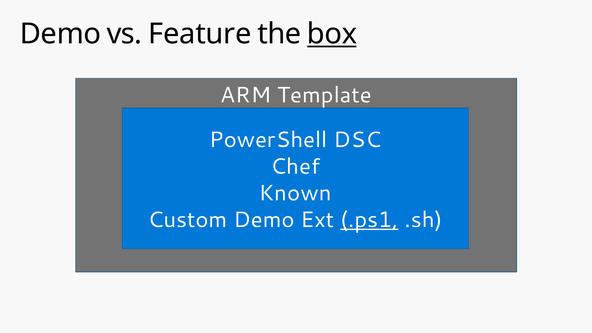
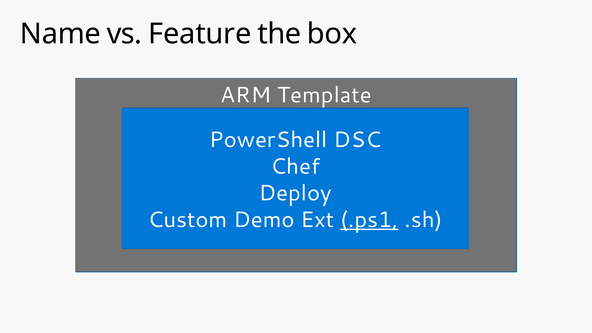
Demo at (60, 34): Demo -> Name
box underline: present -> none
Known: Known -> Deploy
